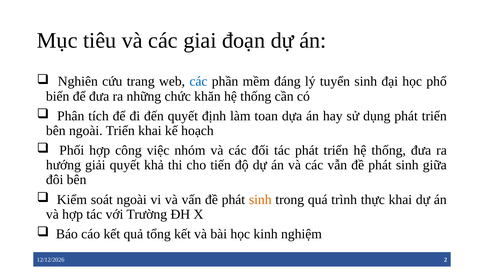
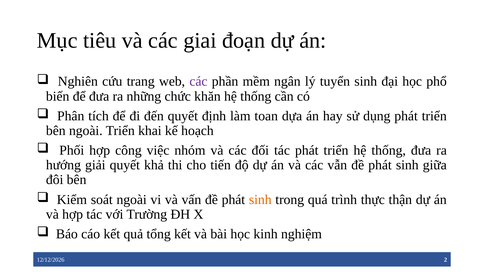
các at (198, 82) colour: blue -> purple
đáng: đáng -> ngân
thực khai: khai -> thận
